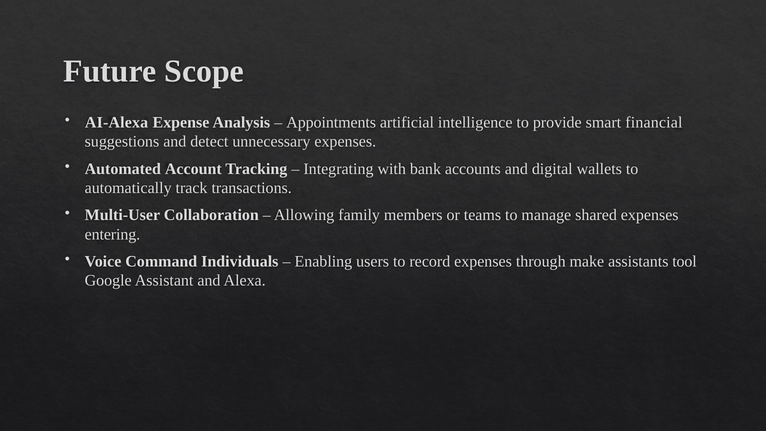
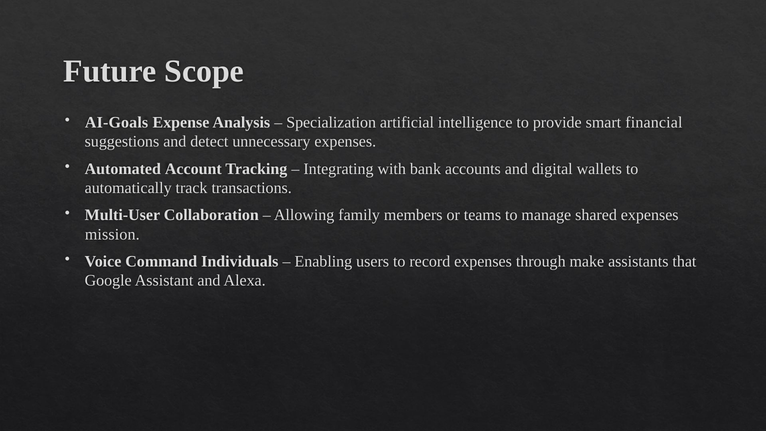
AI-Alexa: AI-Alexa -> AI-Goals
Appointments: Appointments -> Specialization
entering: entering -> mission
tool: tool -> that
